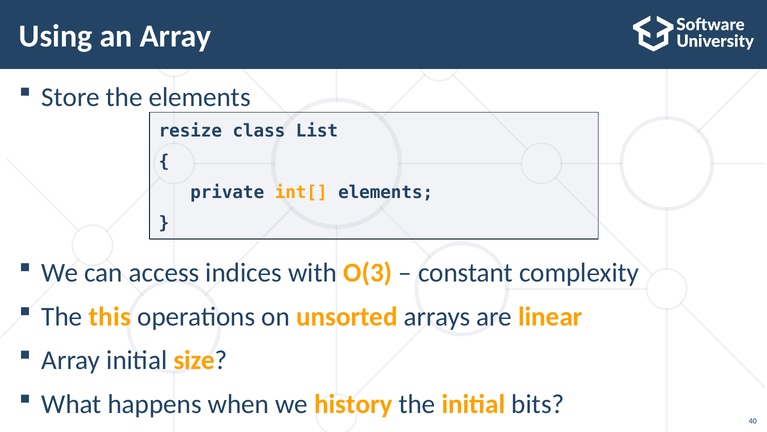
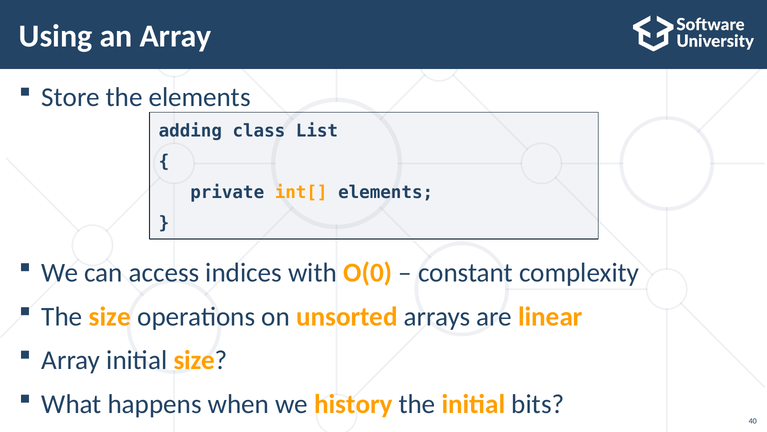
resize: resize -> adding
O(3: O(3 -> O(0
The this: this -> size
